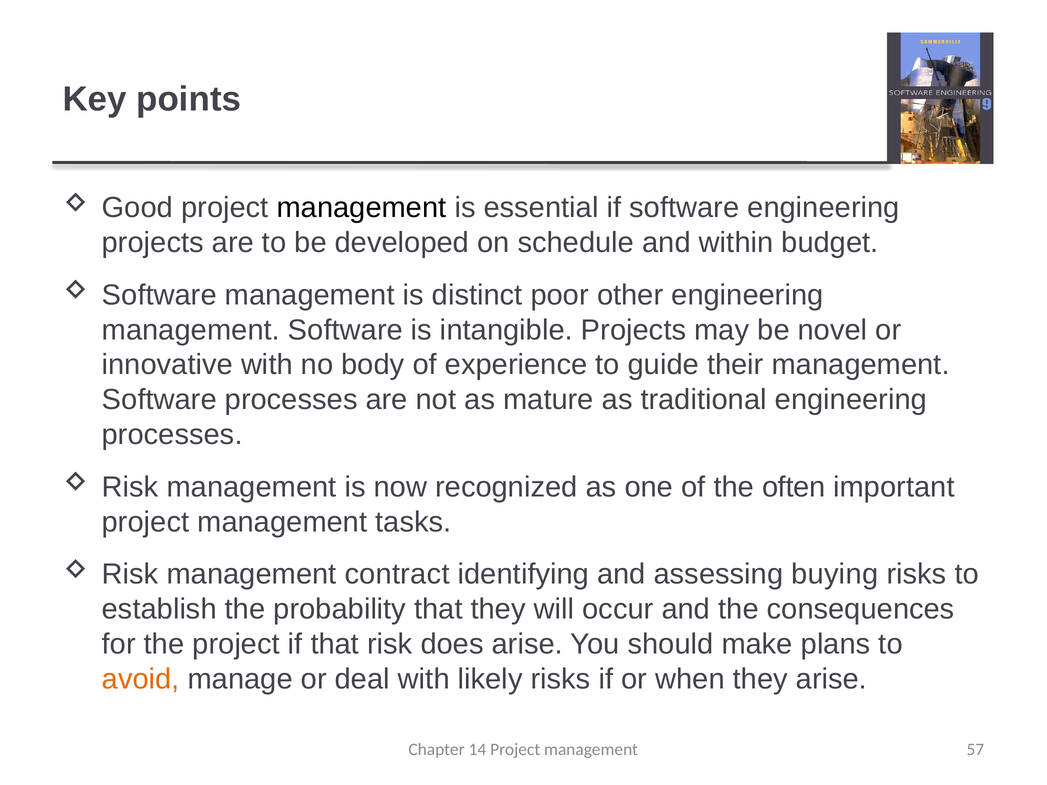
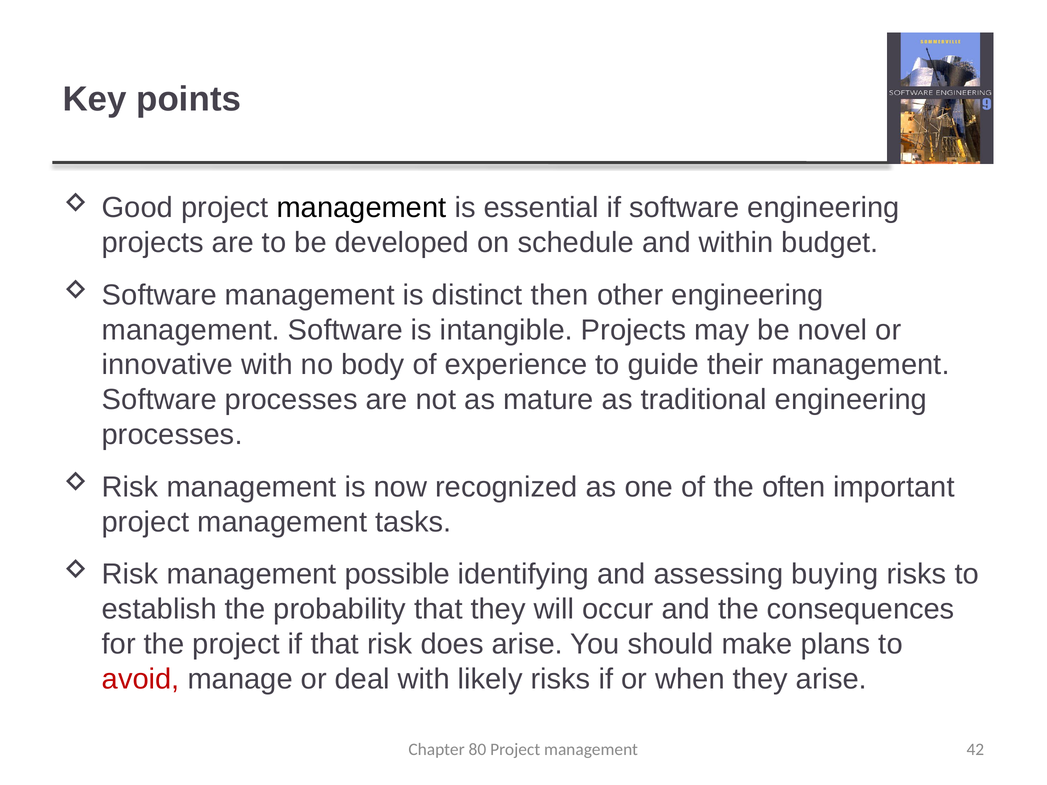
poor: poor -> then
contract: contract -> possible
avoid colour: orange -> red
14: 14 -> 80
57: 57 -> 42
